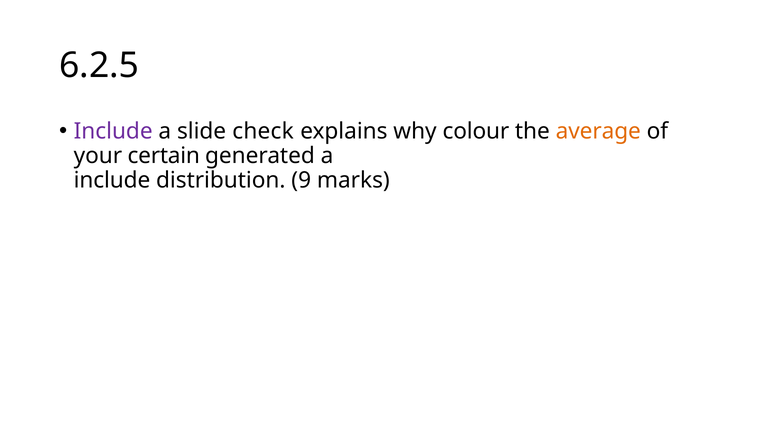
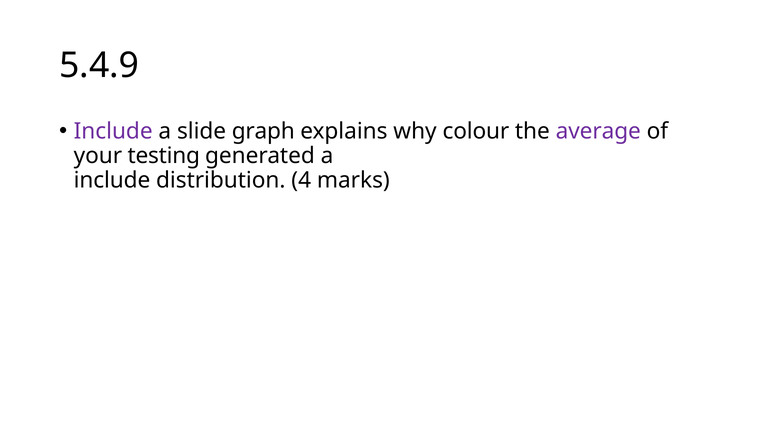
6.2.5: 6.2.5 -> 5.4.9
check: check -> graph
average colour: orange -> purple
certain: certain -> testing
9: 9 -> 4
